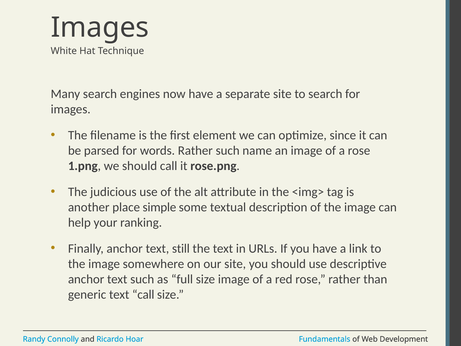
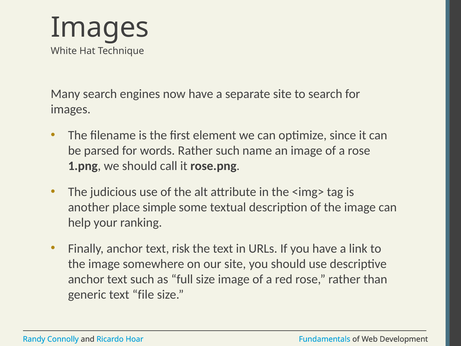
still: still -> risk
text call: call -> file
